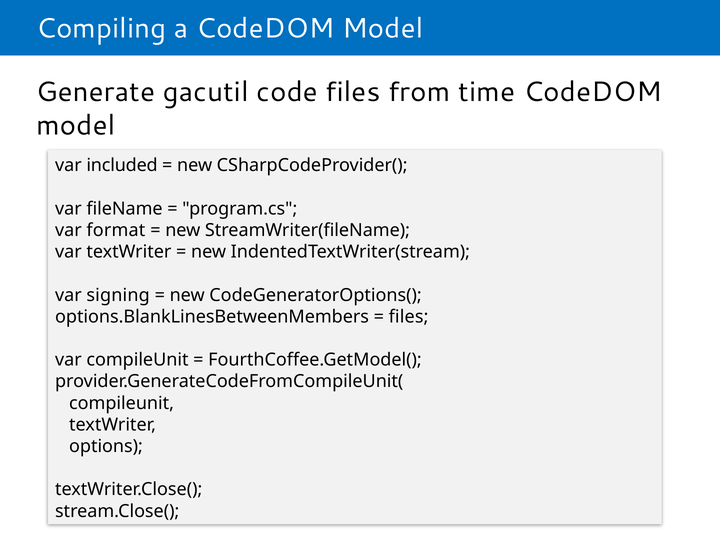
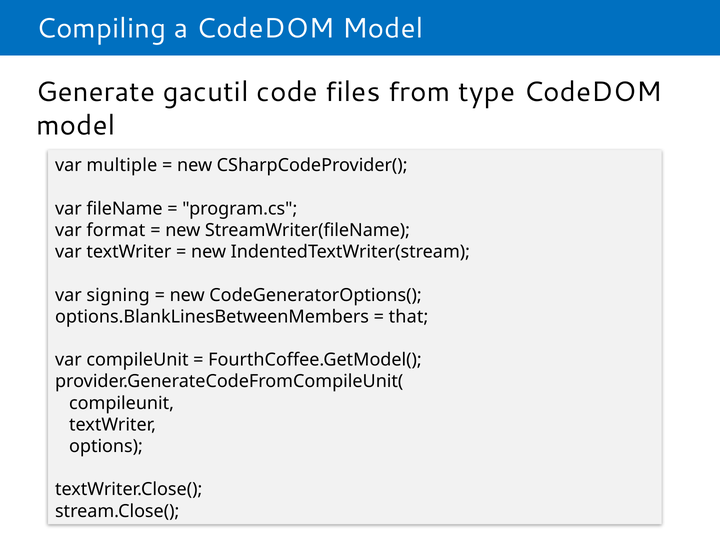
time: time -> type
included: included -> multiple
files at (409, 317): files -> that
